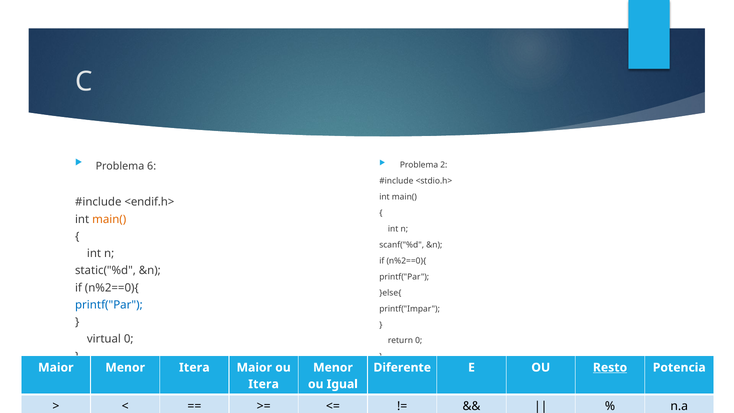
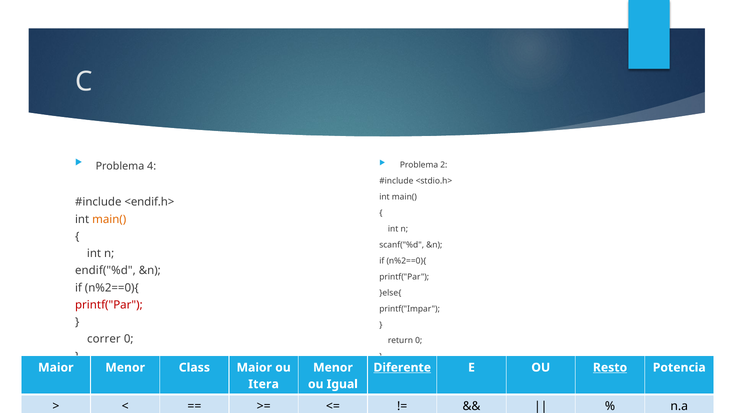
6: 6 -> 4
static("%d: static("%d -> endif("%d
printf("Par at (109, 305) colour: blue -> red
virtual: virtual -> correr
Menor Itera: Itera -> Class
Diferente underline: none -> present
